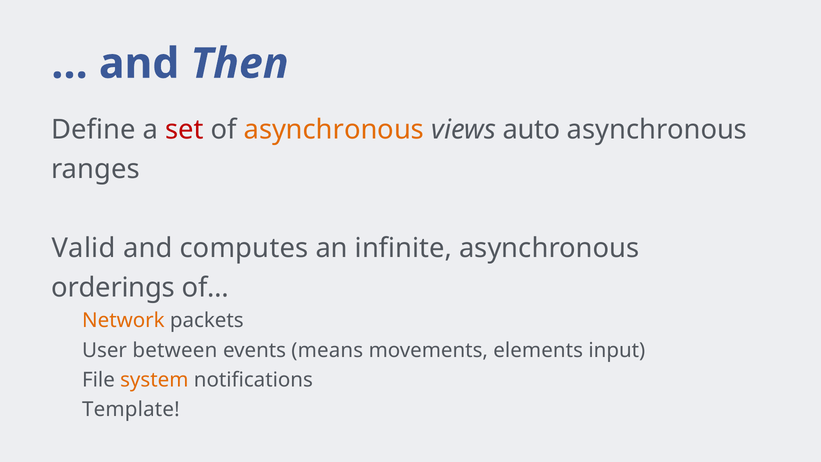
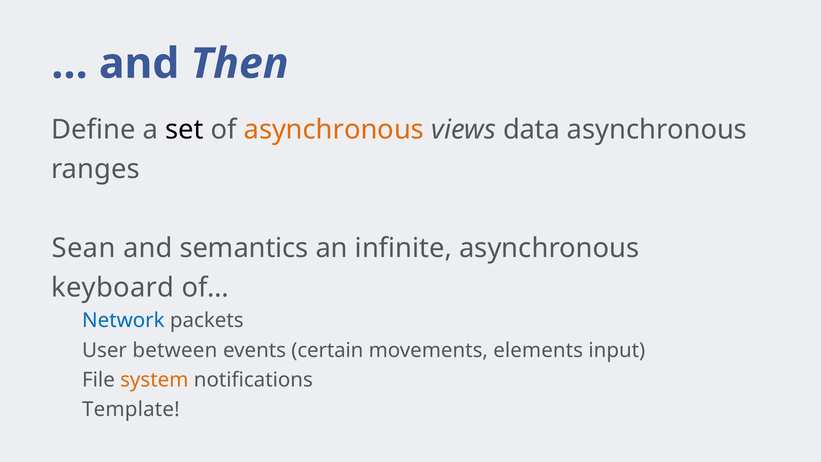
set colour: red -> black
auto: auto -> data
Valid: Valid -> Sean
computes: computes -> semantics
orderings: orderings -> keyboard
Network colour: orange -> blue
means: means -> certain
